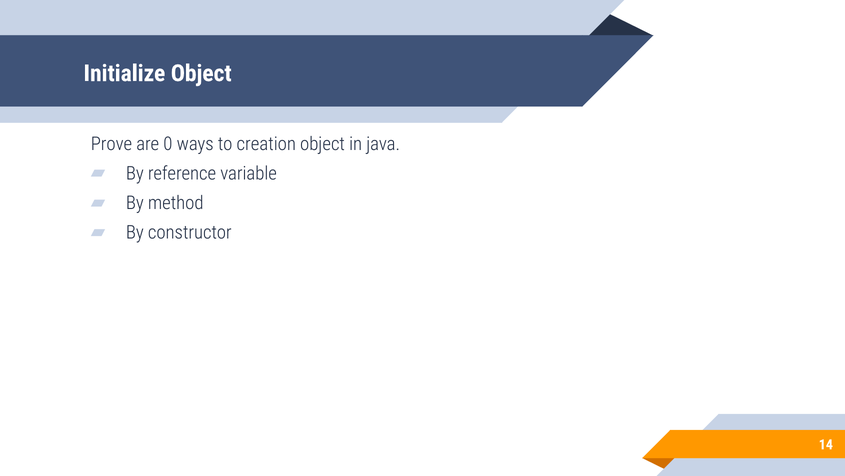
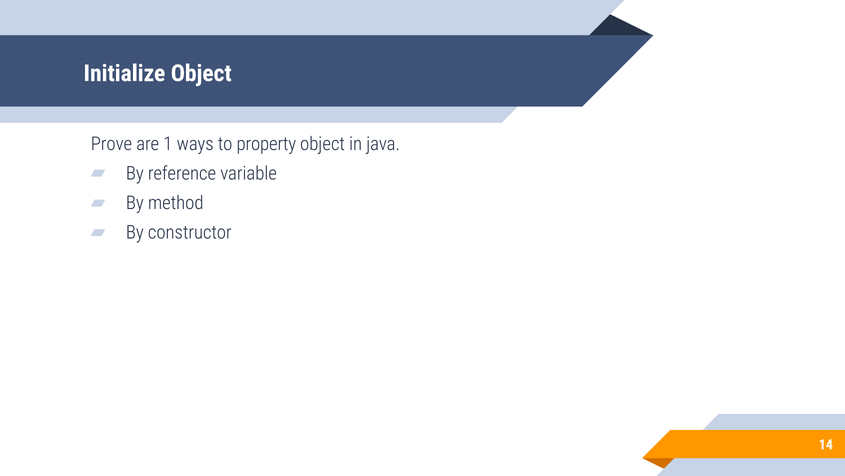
0: 0 -> 1
creation: creation -> property
